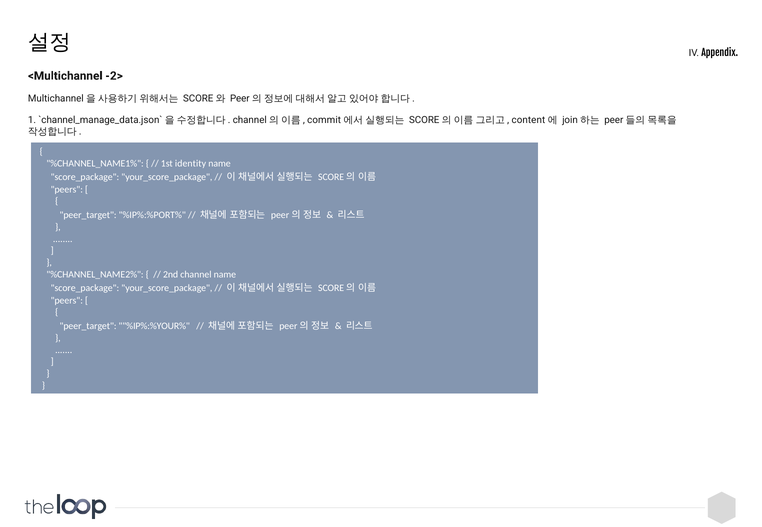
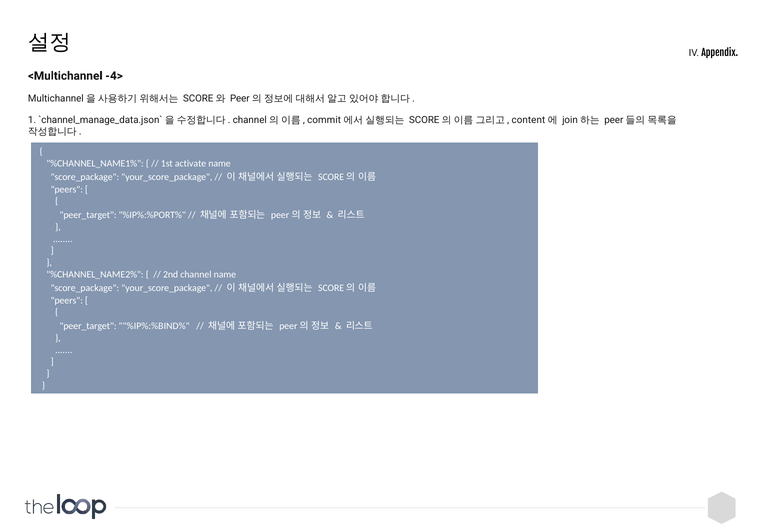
-2>: -2> -> -4>
identity: identity -> activate
%IP%:%YOUR%: %IP%:%YOUR% -> %IP%:%BIND%
